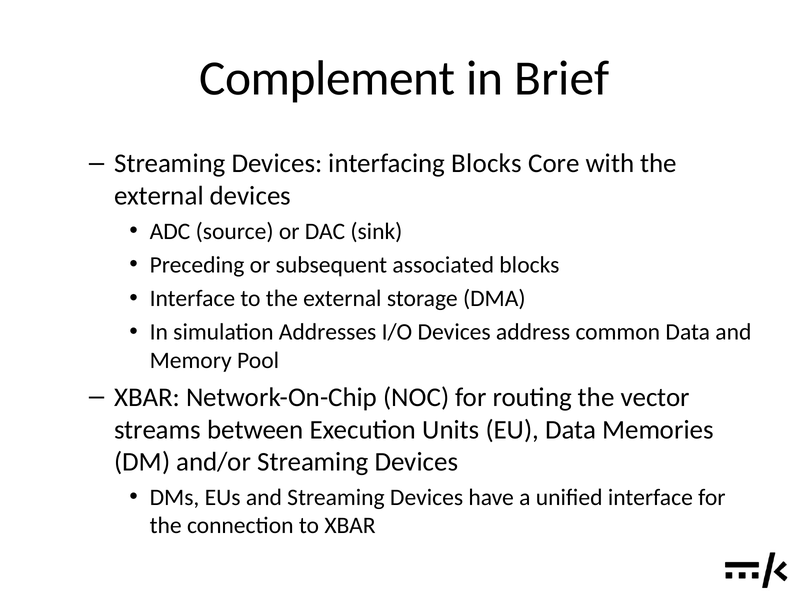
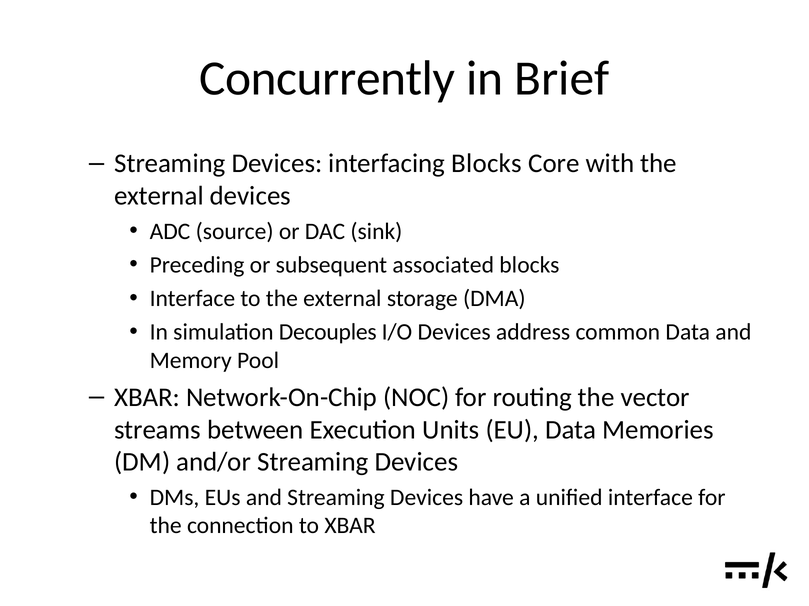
Complement: Complement -> Concurrently
Addresses: Addresses -> Decouples
